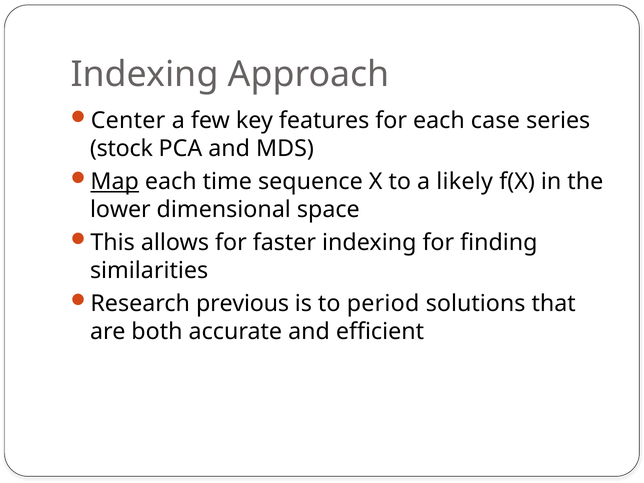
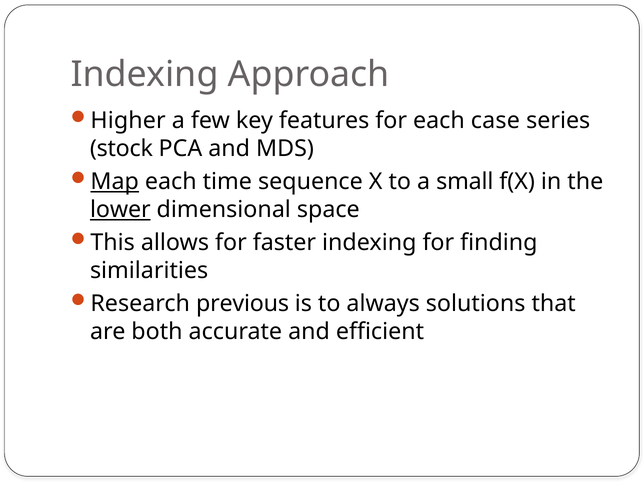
Center: Center -> Higher
likely: likely -> small
lower underline: none -> present
period: period -> always
